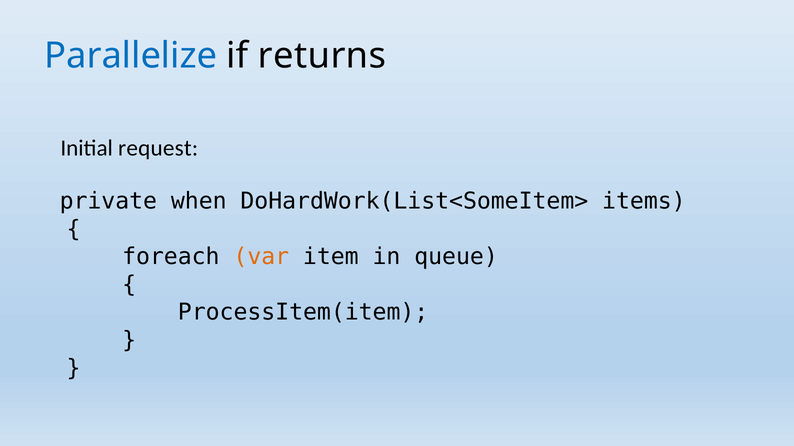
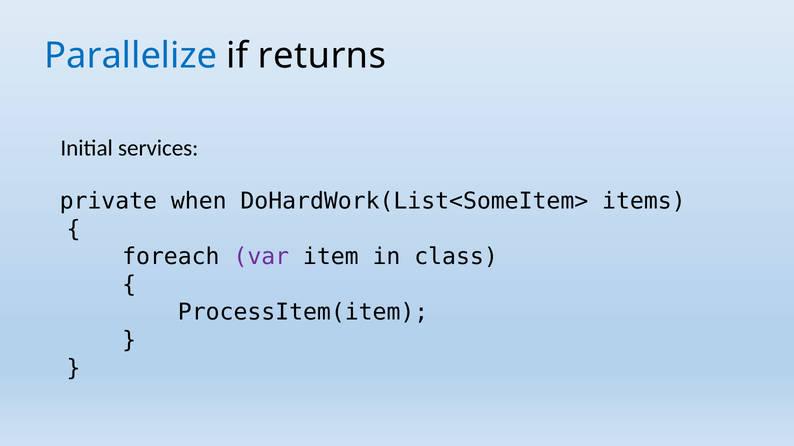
request: request -> services
var colour: orange -> purple
queue: queue -> class
